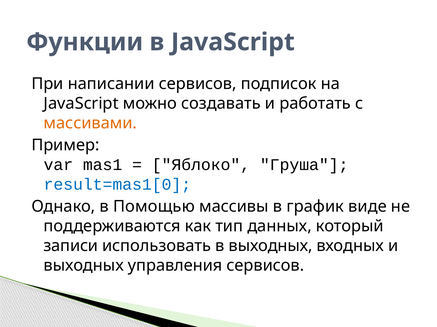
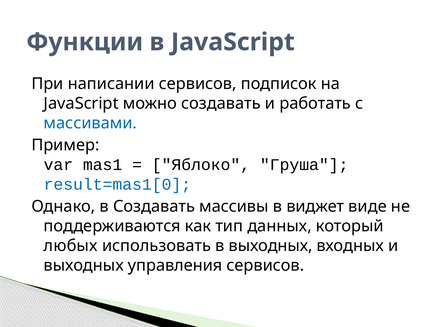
массивами colour: orange -> blue
в Помощью: Помощью -> Создавать
график: график -> виджет
записи: записи -> любых
